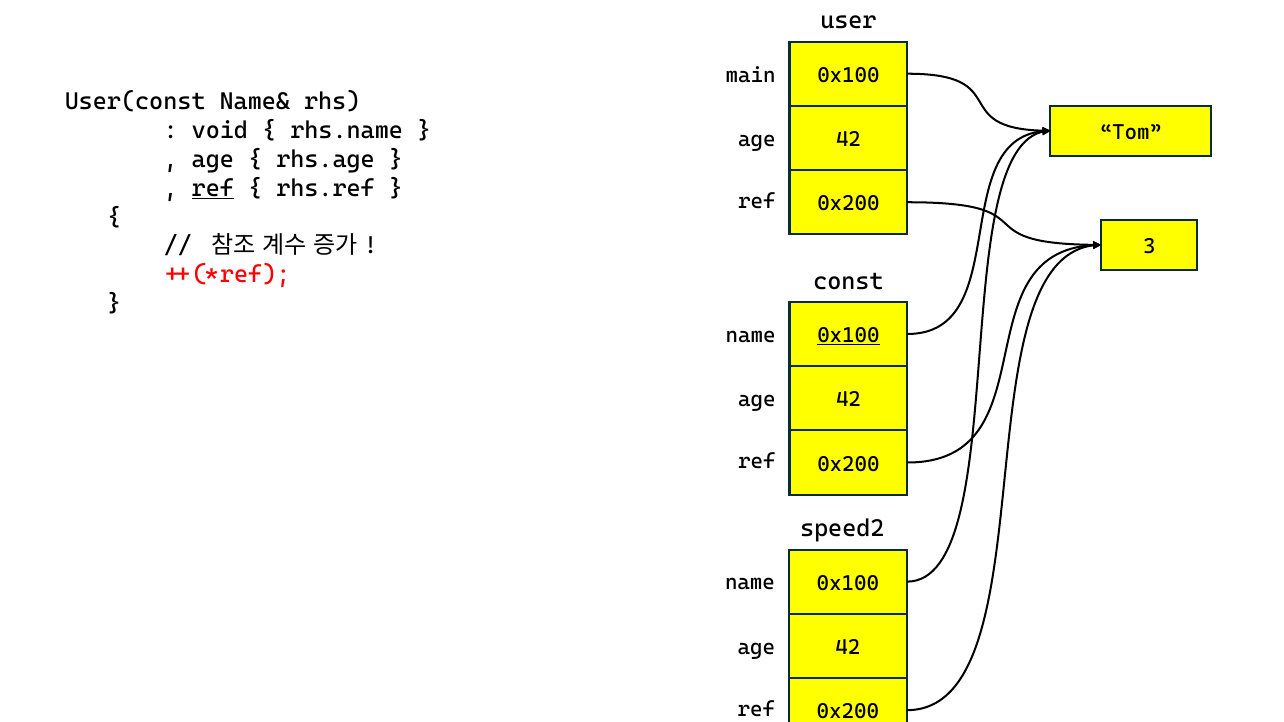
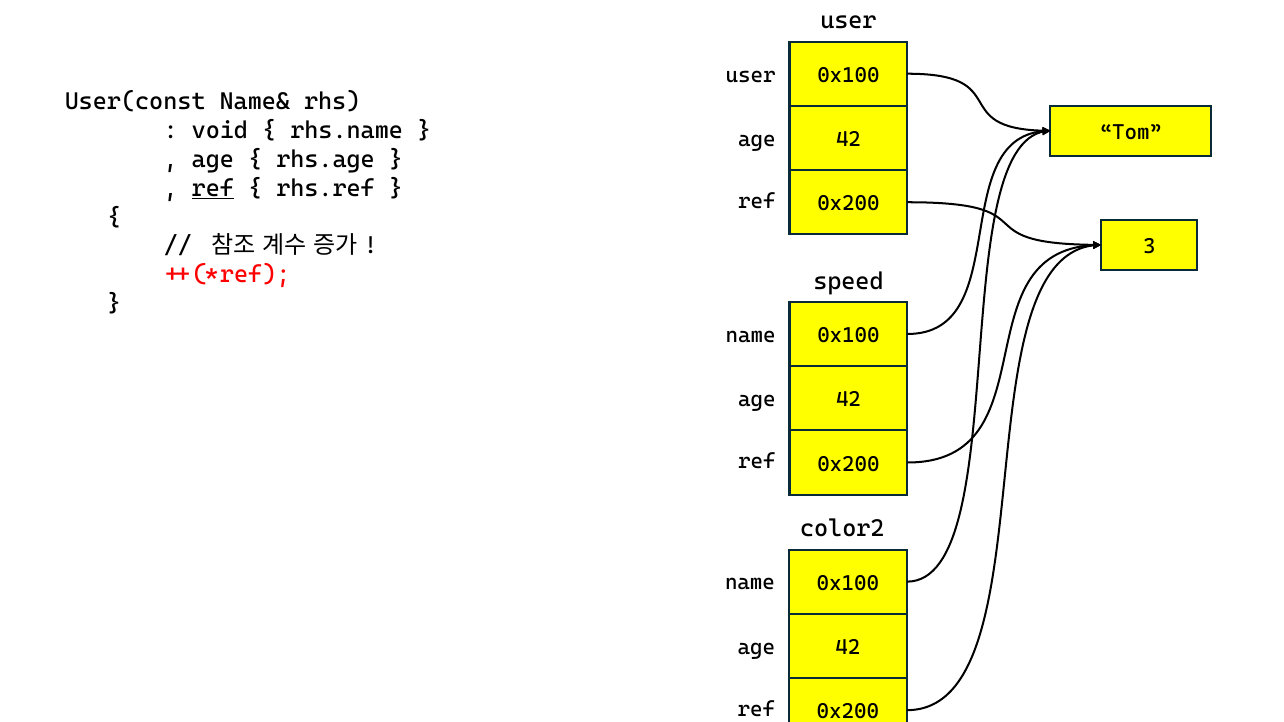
main at (751, 75): main -> user
const: const -> speed
0x100 at (848, 336) underline: present -> none
speed2: speed2 -> color2
